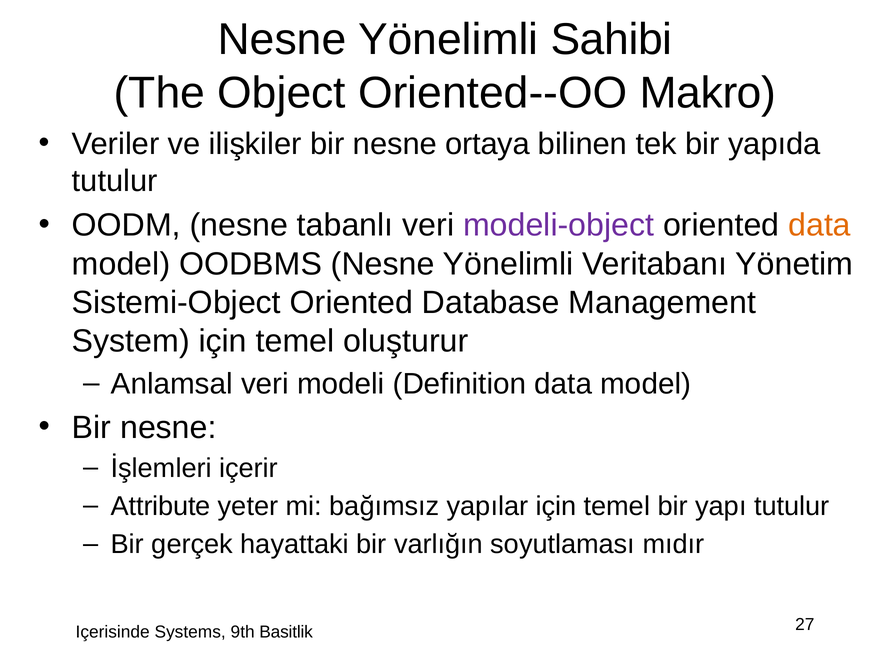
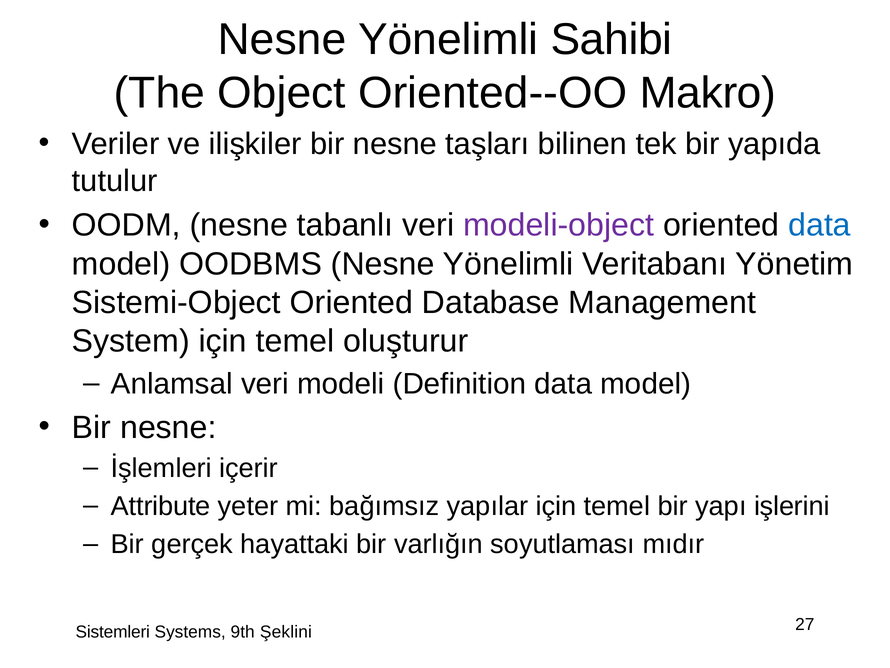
ortaya: ortaya -> taşları
data at (820, 225) colour: orange -> blue
yapı tutulur: tutulur -> işlerini
Içerisinde: Içerisinde -> Sistemleri
Basitlik: Basitlik -> Şeklini
